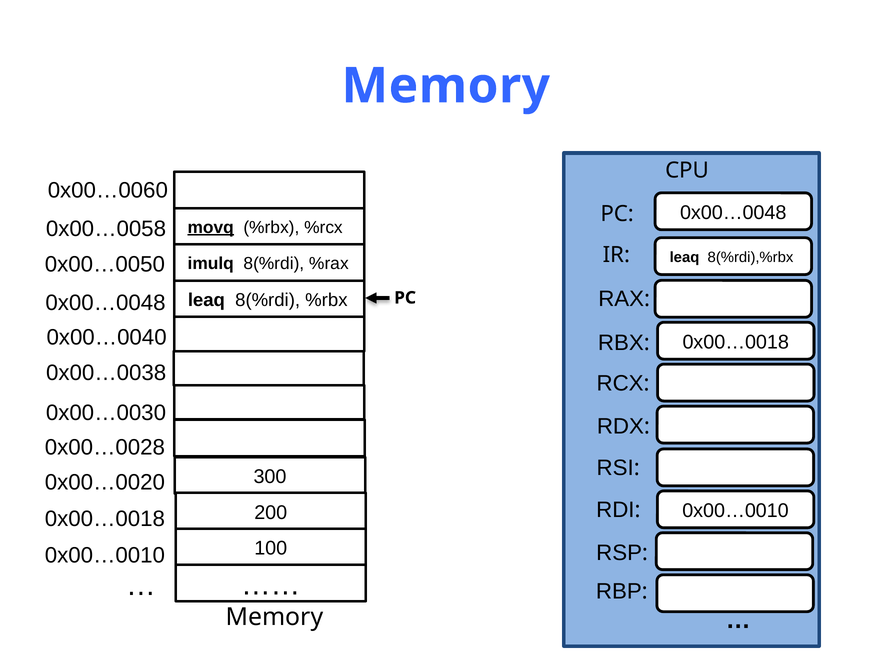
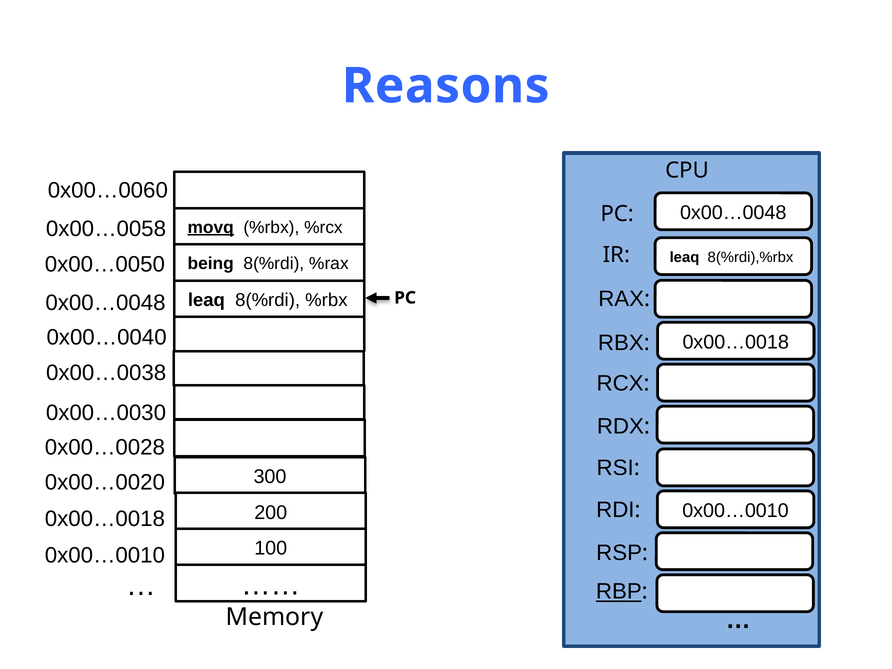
Memory at (446, 86): Memory -> Reasons
imulq: imulq -> being
RBP underline: none -> present
